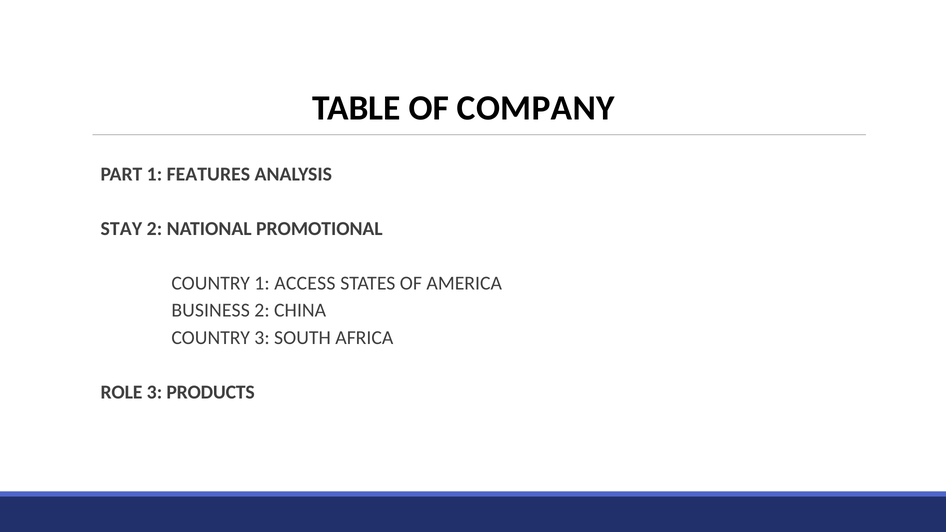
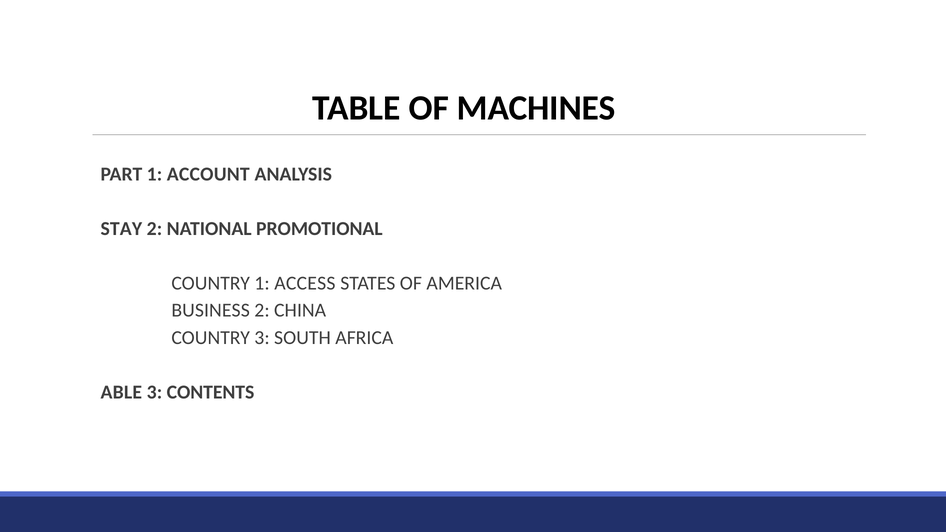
COMPANY: COMPANY -> MACHINES
FEATURES: FEATURES -> ACCOUNT
ROLE: ROLE -> ABLE
PRODUCTS: PRODUCTS -> CONTENTS
